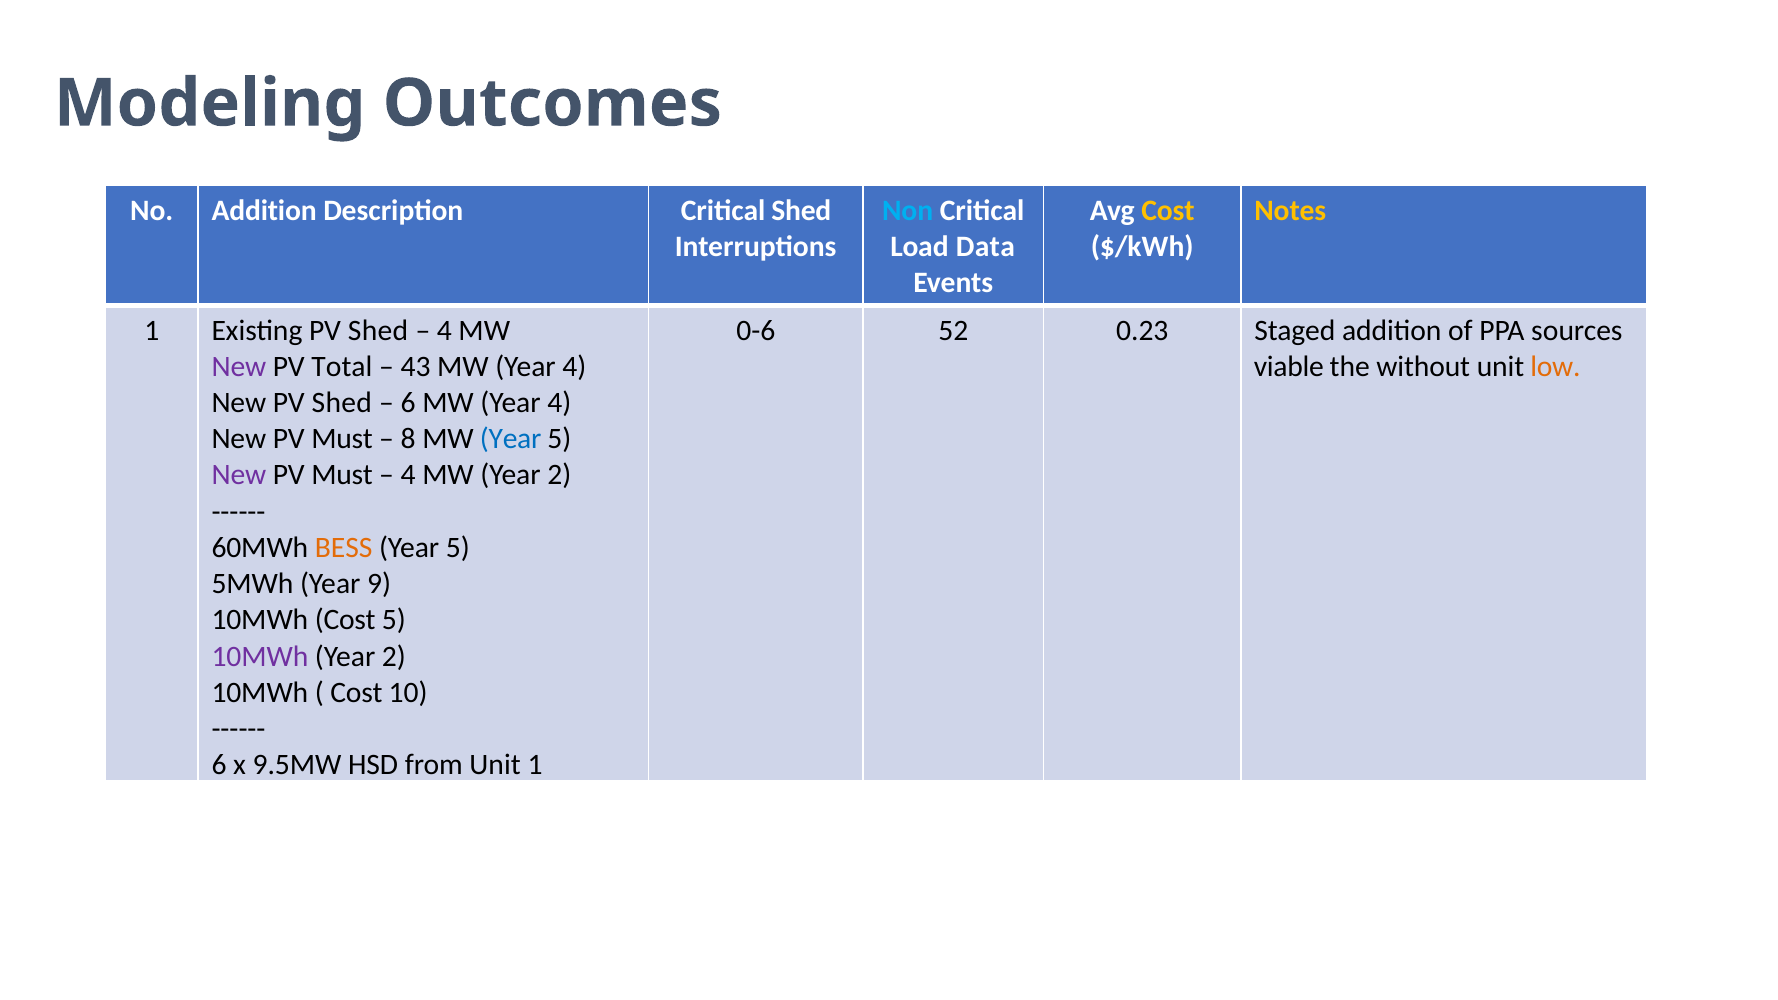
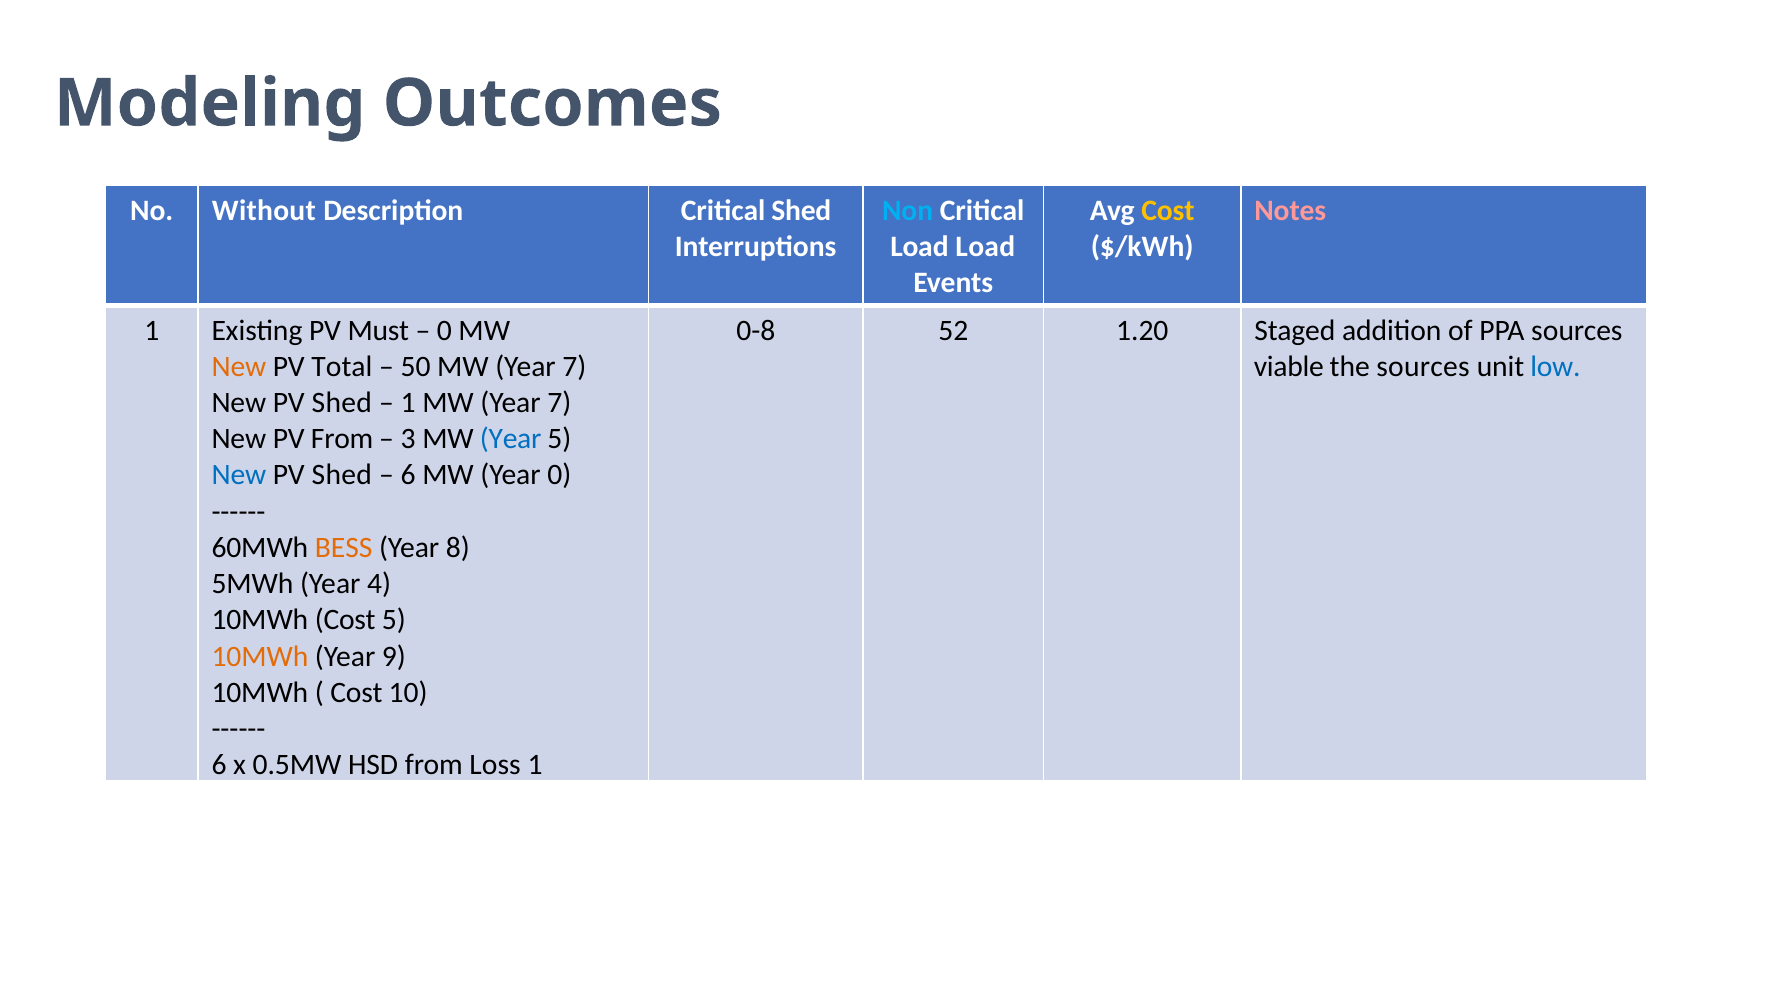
No Addition: Addition -> Without
Notes colour: yellow -> pink
Load Data: Data -> Load
Existing PV Shed: Shed -> Must
4 at (444, 330): 4 -> 0
0-6: 0-6 -> 0-8
0.23: 0.23 -> 1.20
New at (239, 367) colour: purple -> orange
43: 43 -> 50
4 at (574, 367): 4 -> 7
the without: without -> sources
low colour: orange -> blue
6 at (408, 403): 6 -> 1
4 at (559, 403): 4 -> 7
Must at (342, 439): Must -> From
8: 8 -> 3
New at (239, 475) colour: purple -> blue
Must at (342, 475): Must -> Shed
4 at (408, 475): 4 -> 6
MW Year 2: 2 -> 0
5 at (458, 548): 5 -> 8
9: 9 -> 4
10MWh at (260, 656) colour: purple -> orange
2 at (394, 656): 2 -> 9
9.5MW: 9.5MW -> 0.5MW
from Unit: Unit -> Loss
